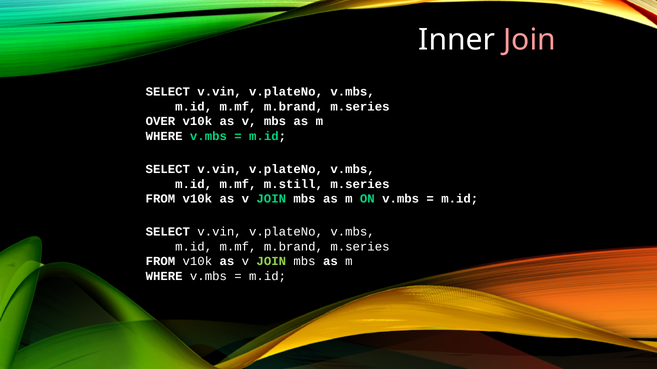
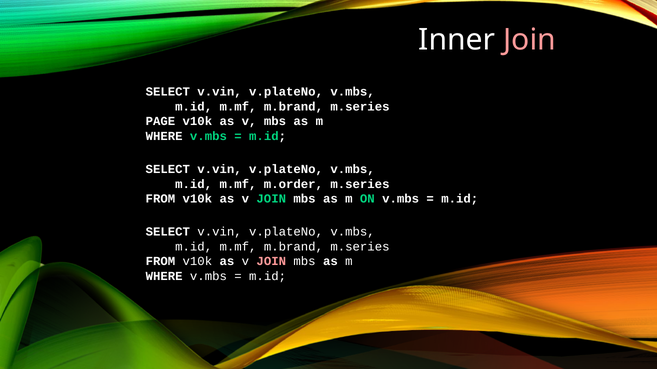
OVER: OVER -> PAGE
m.still: m.still -> m.order
JOIN at (271, 262) colour: light green -> pink
